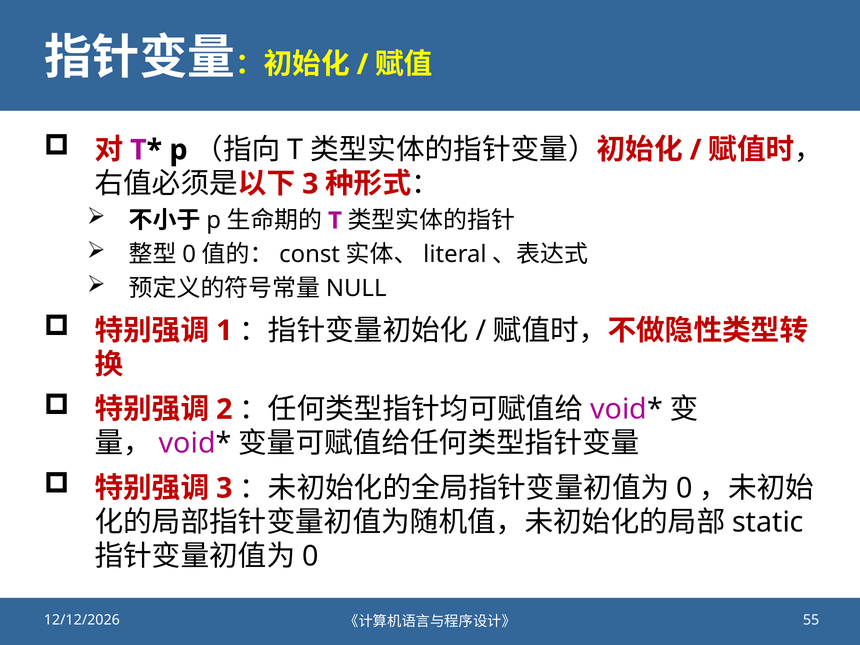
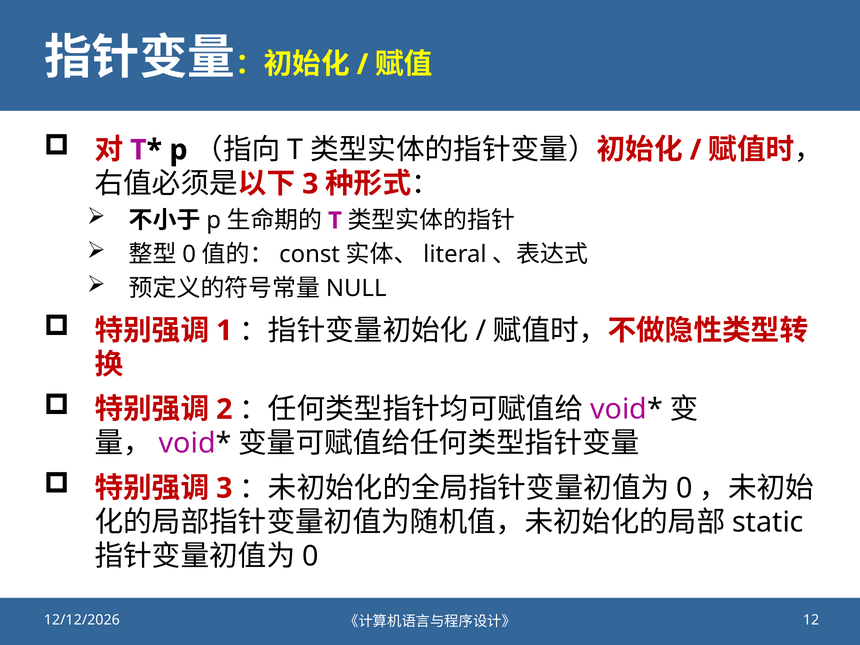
55: 55 -> 12
